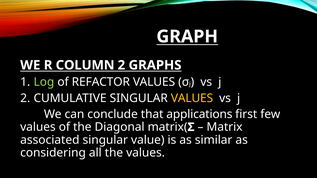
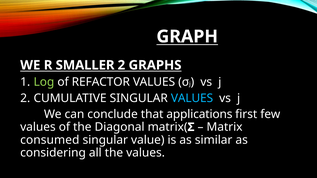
COLUMN: COLUMN -> SMALLER
VALUES at (192, 98) colour: yellow -> light blue
associated: associated -> consumed
